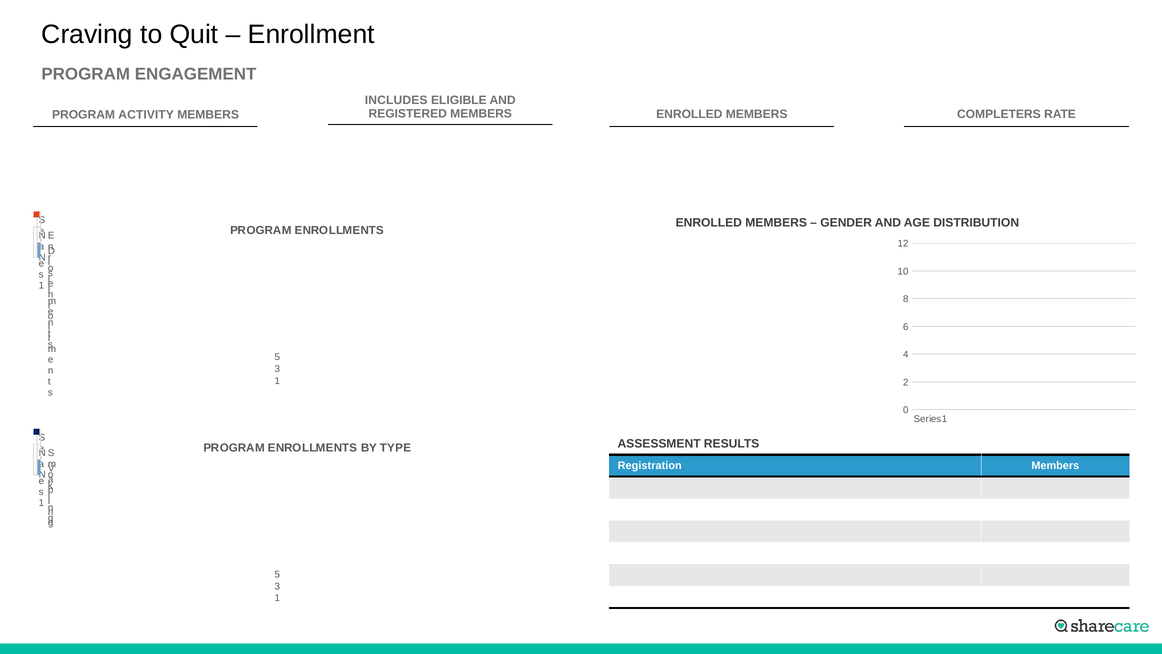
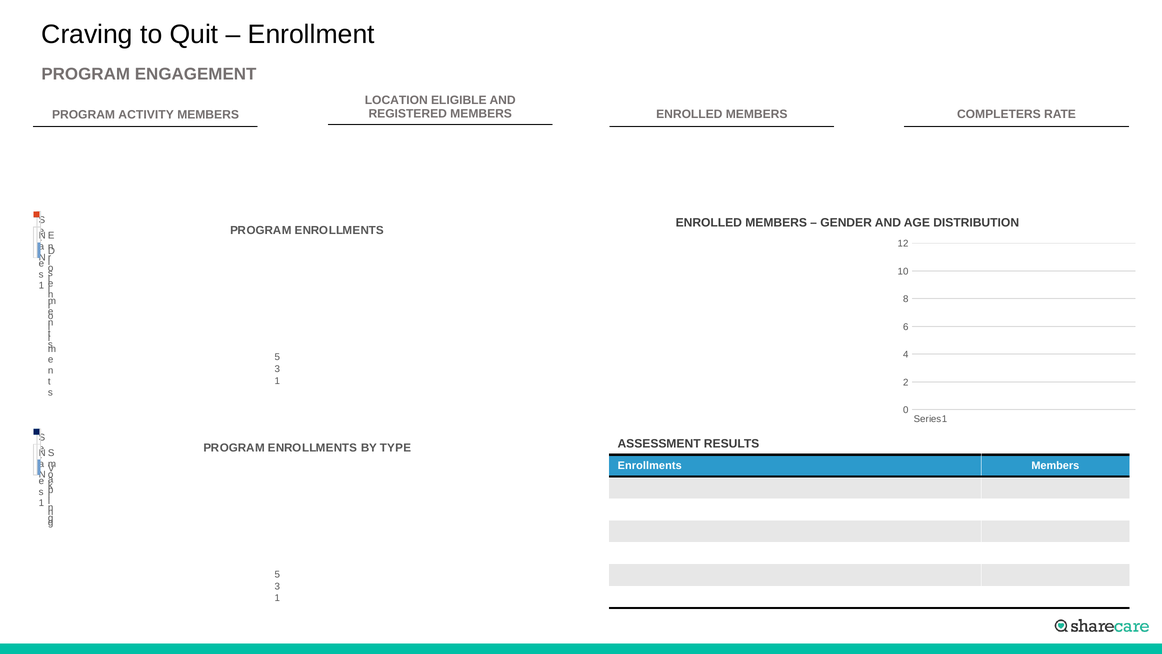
INCLUDES: INCLUDES -> LOCATION
Registration at (650, 466): Registration -> Enrollments
